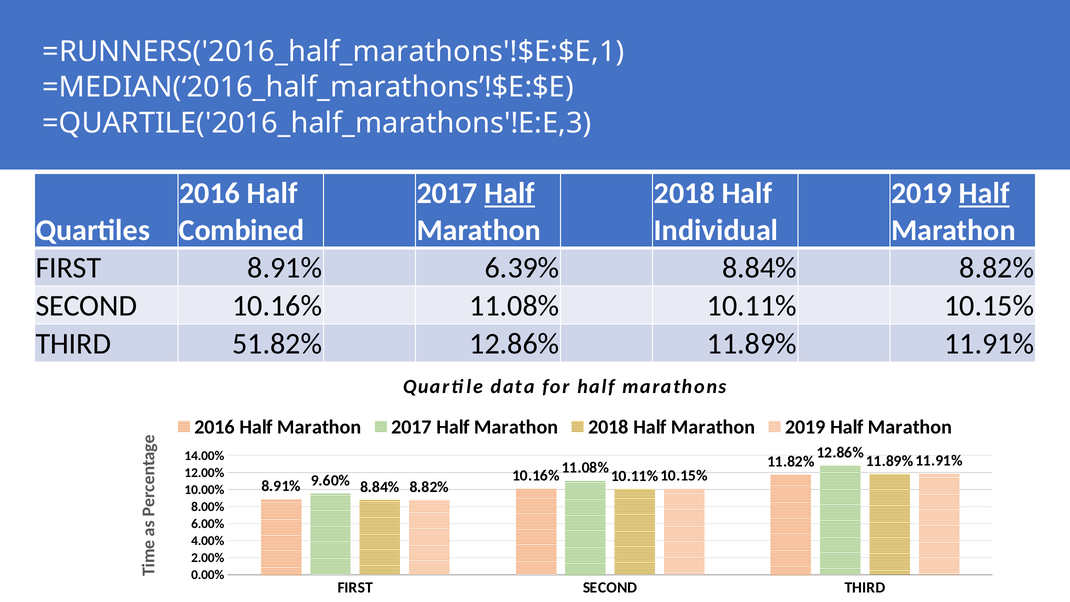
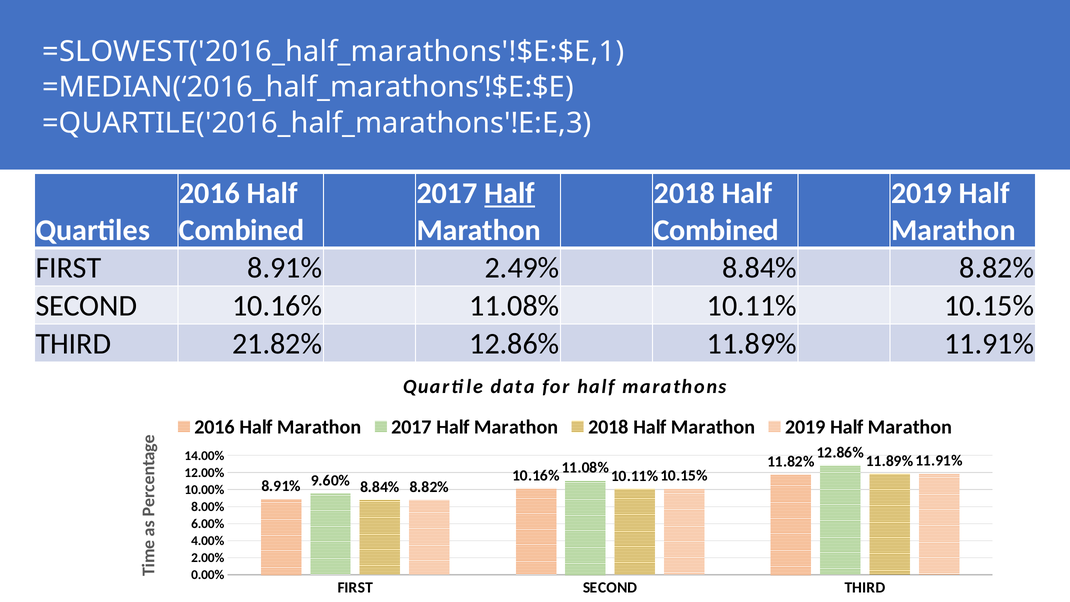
=RUNNERS('2016_half_marathons'!$E:$E,1: =RUNNERS('2016_half_marathons'!$E:$E,1 -> =SLOWEST('2016_half_marathons'!$E:$E,1
Half at (984, 193) underline: present -> none
Individual at (716, 230): Individual -> Combined
6.39%: 6.39% -> 2.49%
51.82%: 51.82% -> 21.82%
